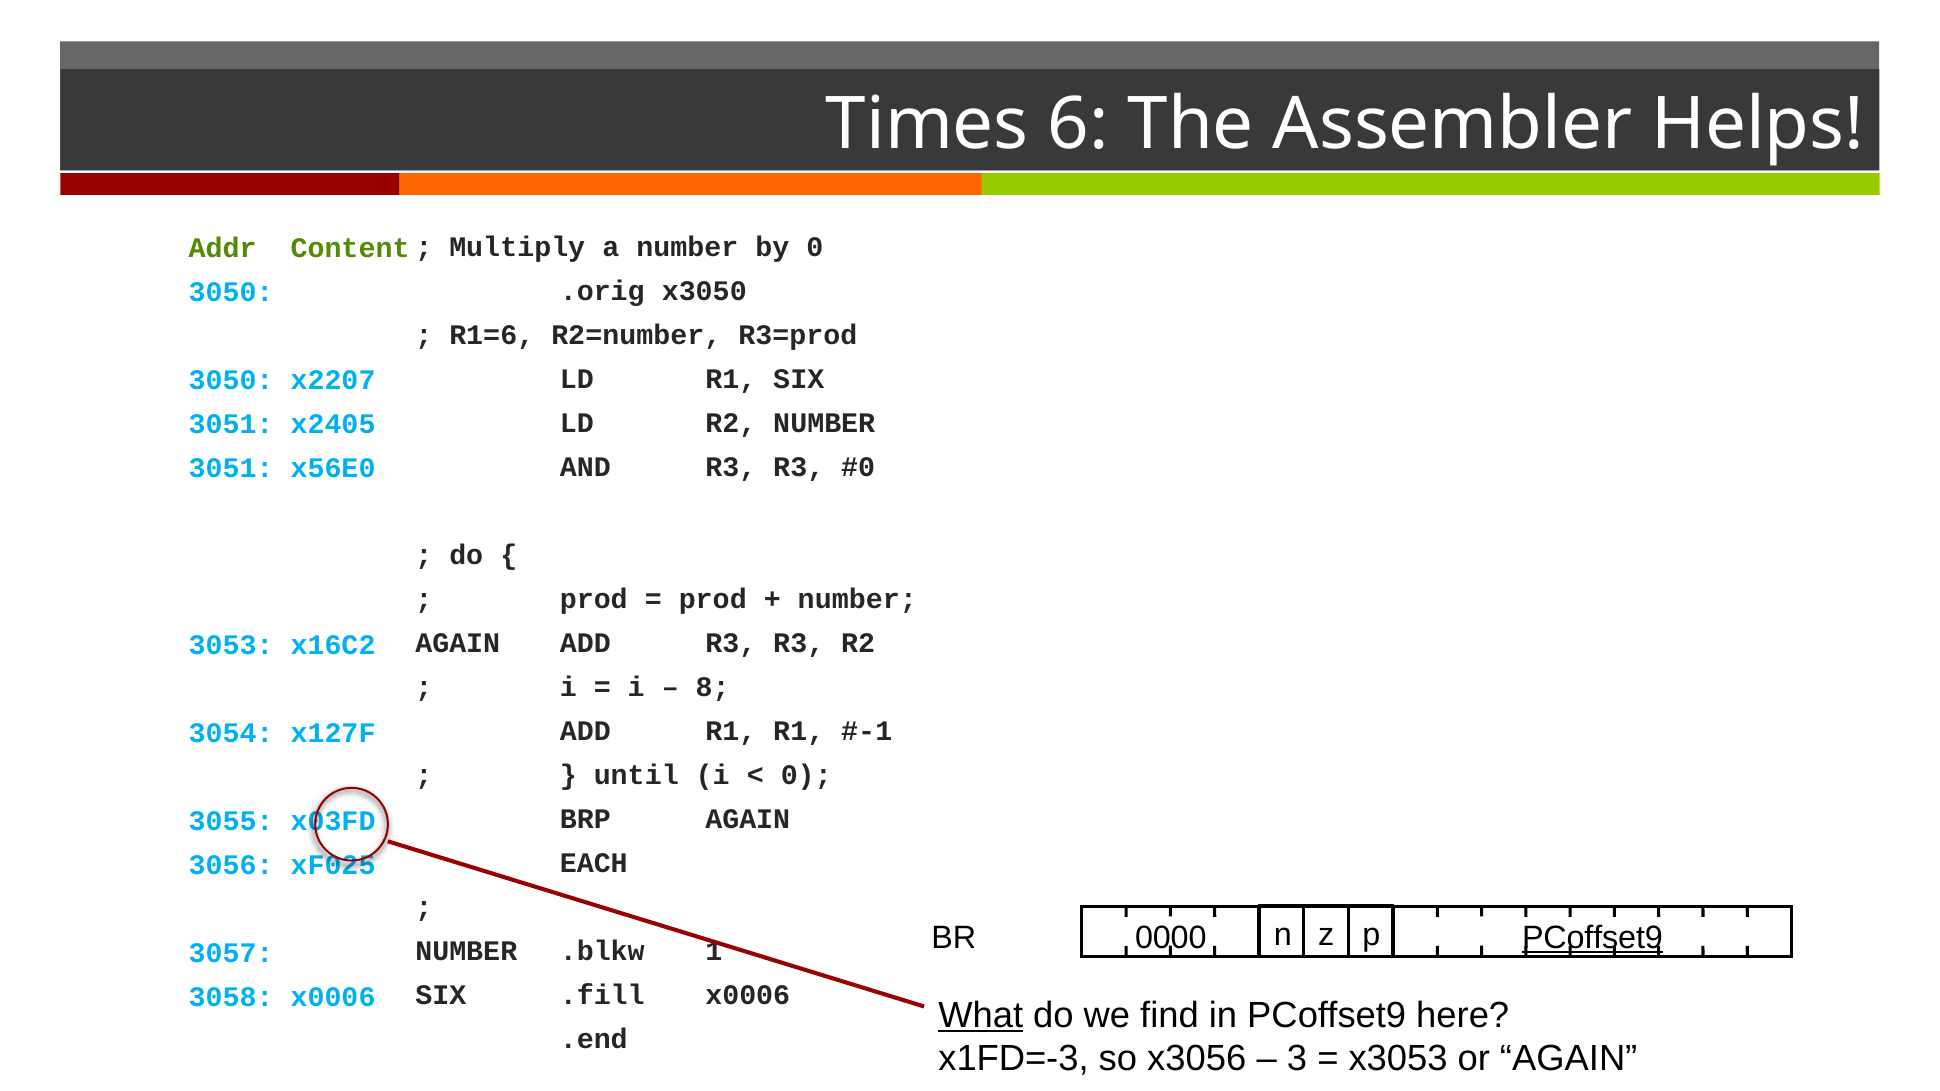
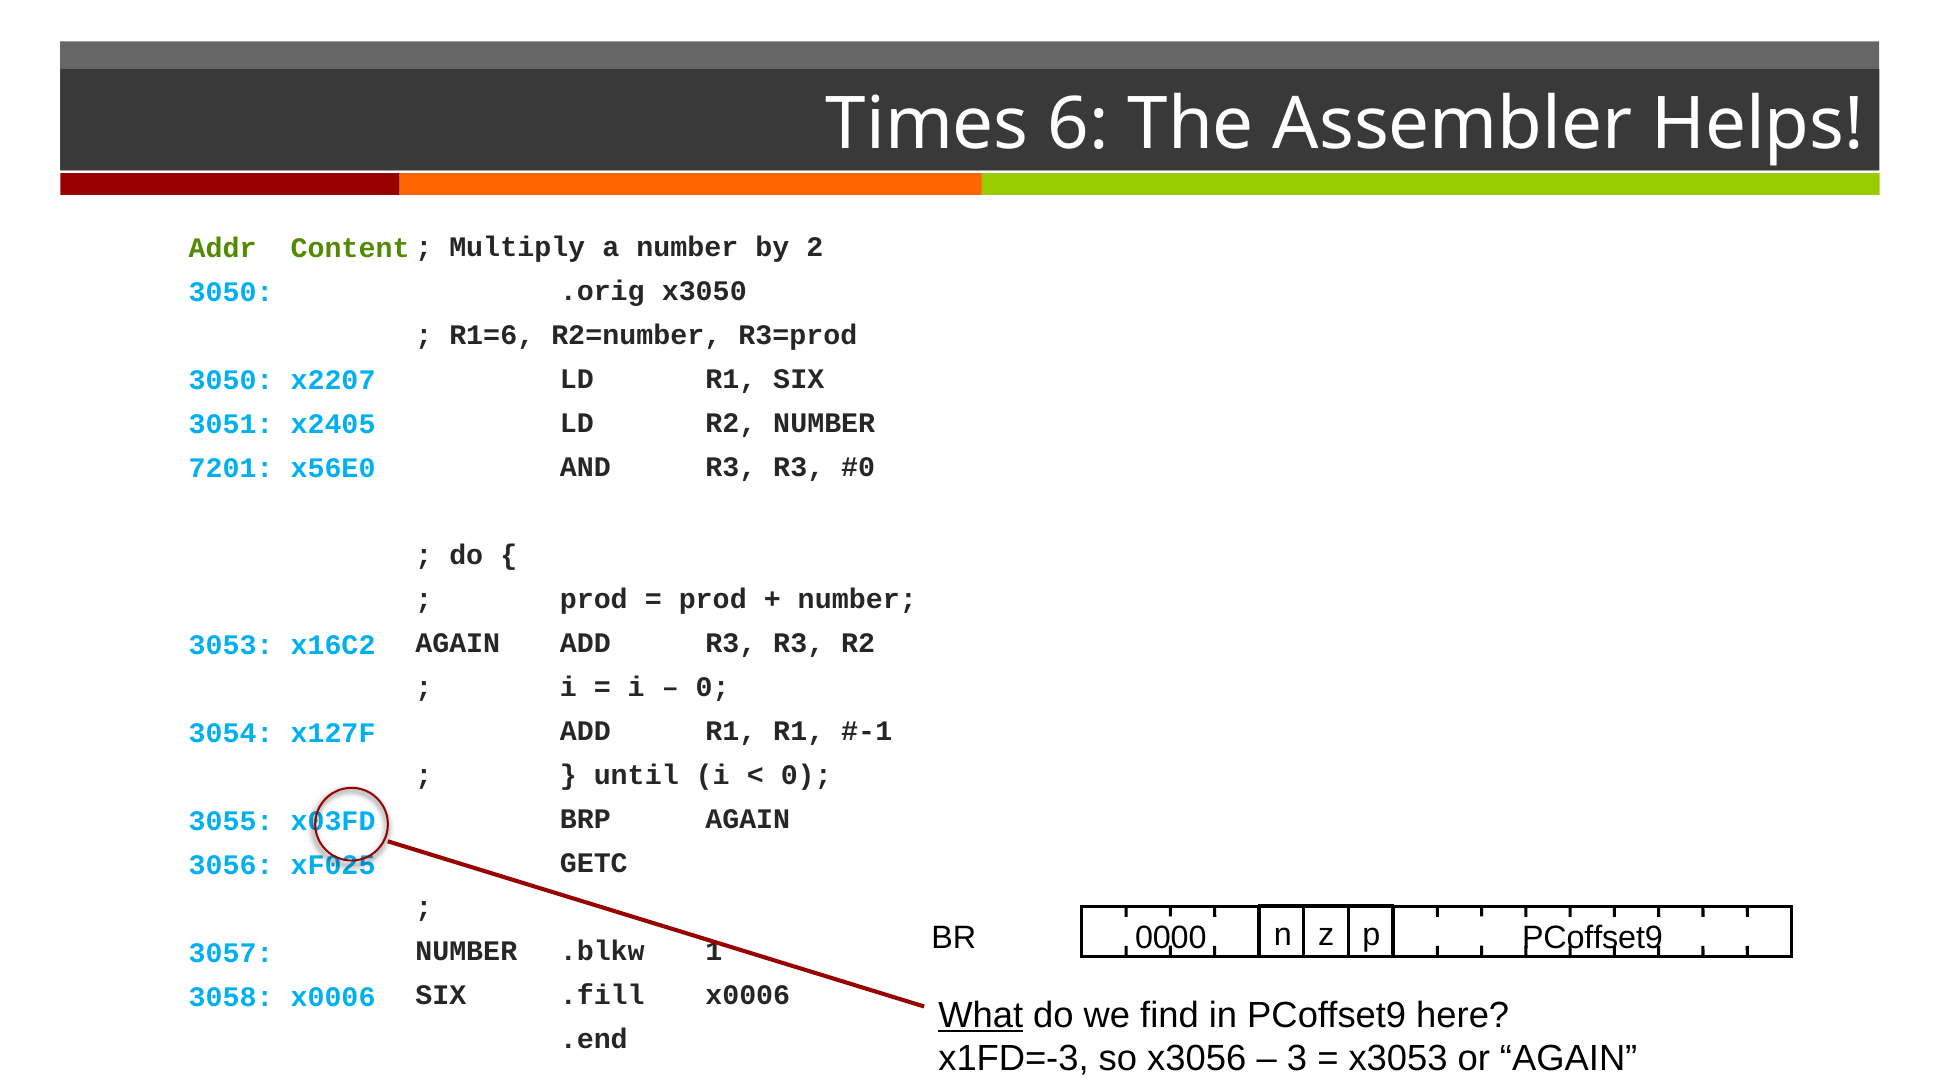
by 0: 0 -> 2
3051 at (231, 469): 3051 -> 7201
8 at (713, 687): 8 -> 0
EACH: EACH -> GETC
PCoffset9 at (1592, 938) underline: present -> none
